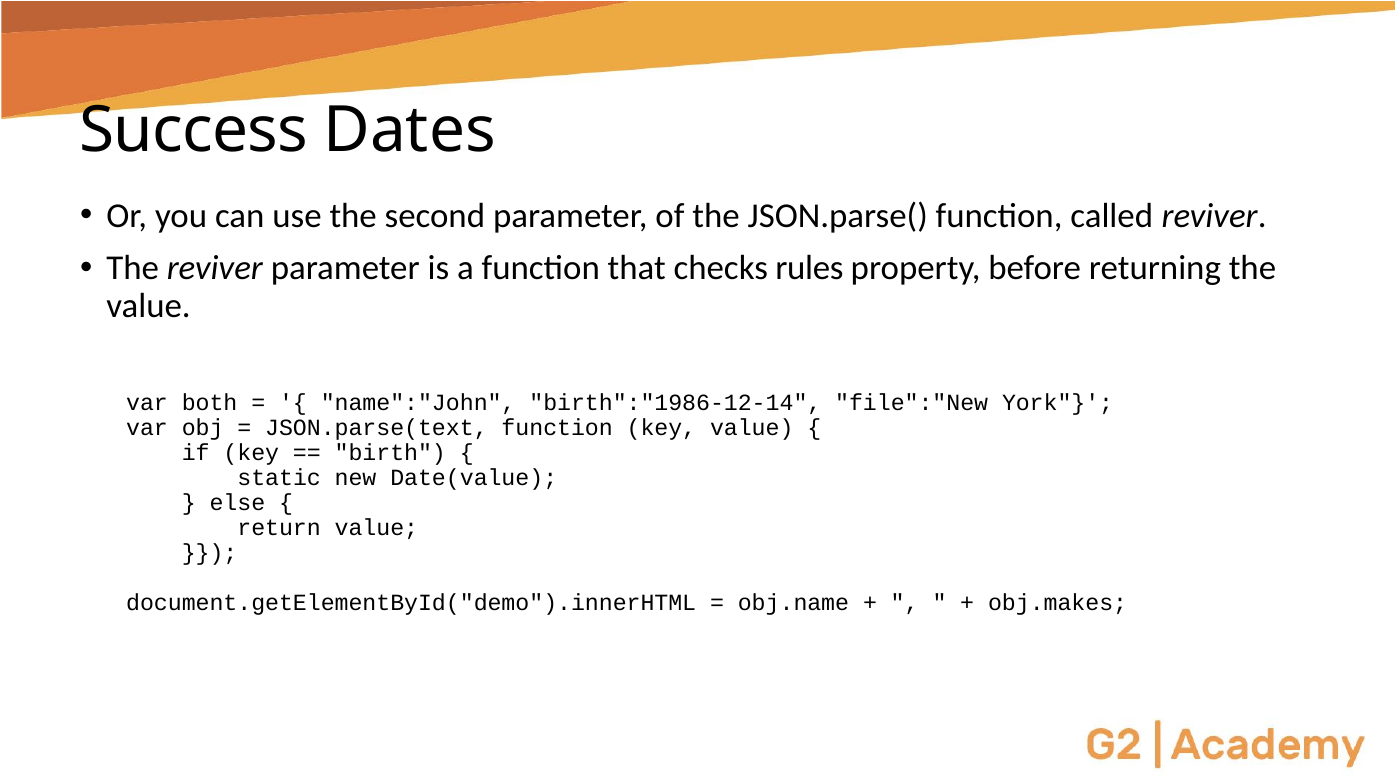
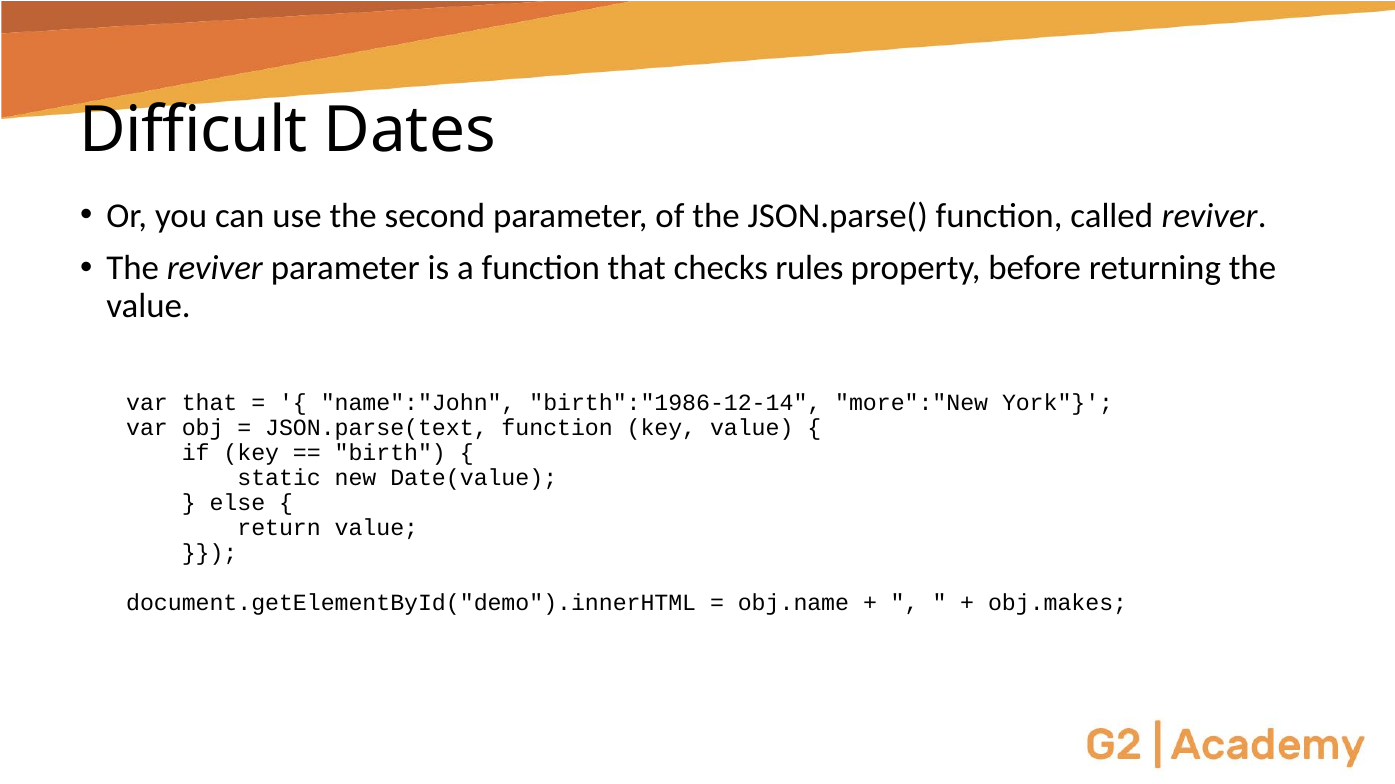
Success: Success -> Difficult
var both: both -> that
file":"New: file":"New -> more":"New
